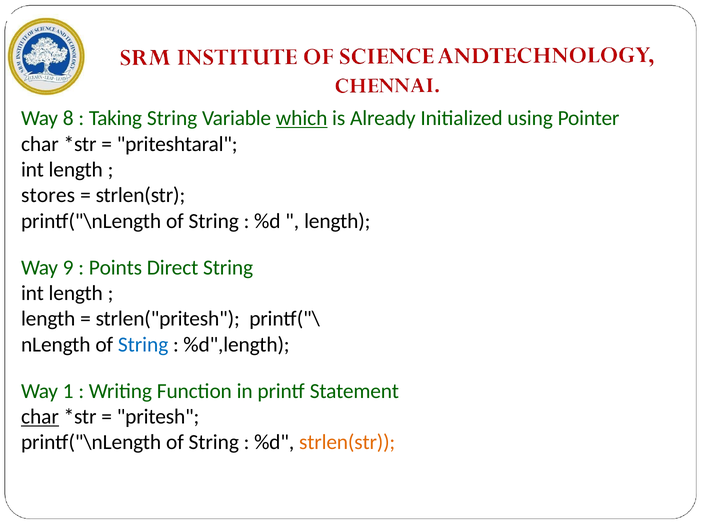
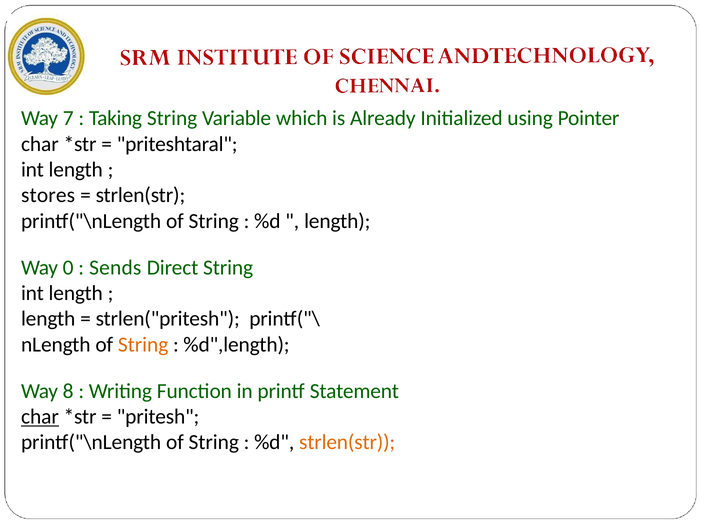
8: 8 -> 7
which underline: present -> none
9: 9 -> 0
Points: Points -> Sends
String at (143, 344) colour: blue -> orange
1: 1 -> 8
